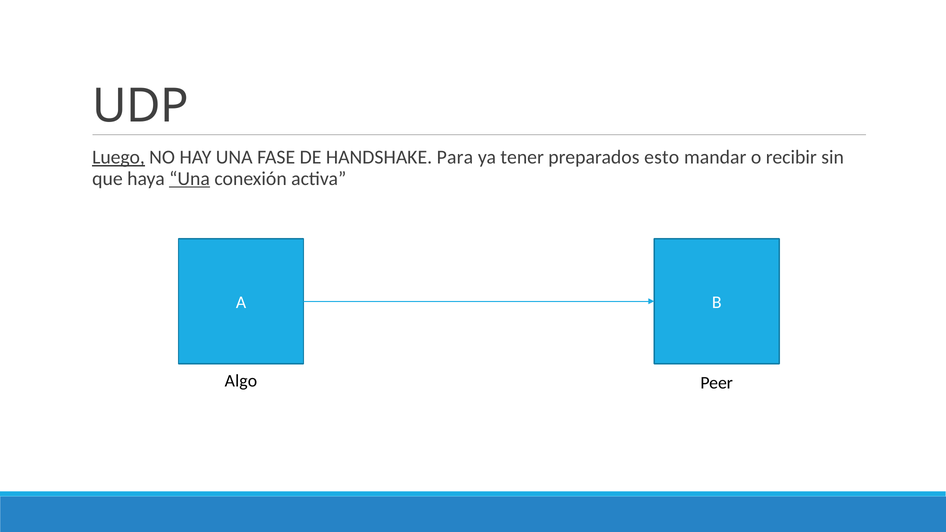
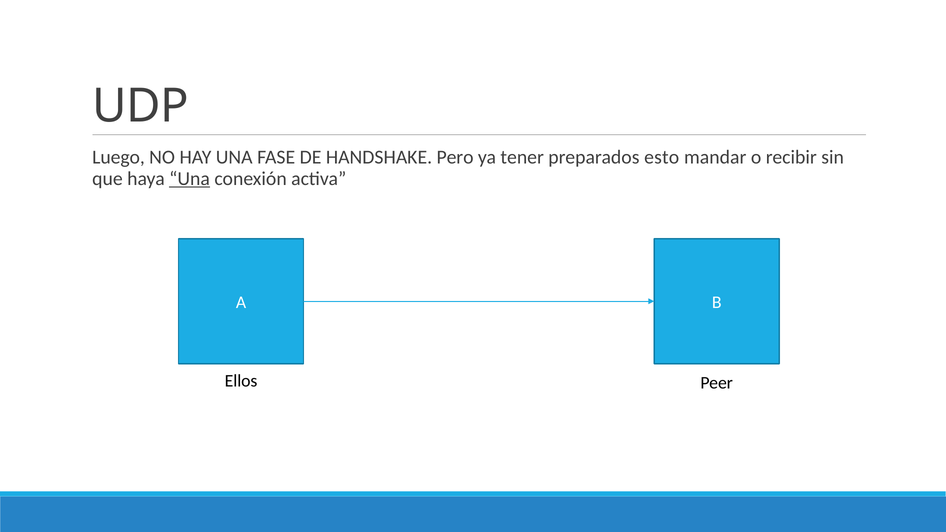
Luego underline: present -> none
Para: Para -> Pero
Algo: Algo -> Ellos
